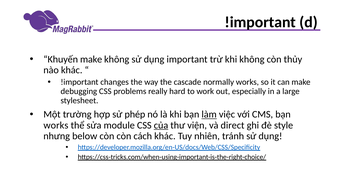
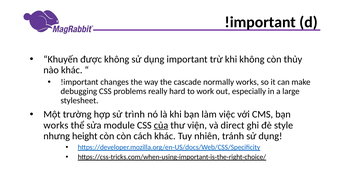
Khuyến make: make -> được
phép: phép -> trình
làm underline: present -> none
below: below -> height
